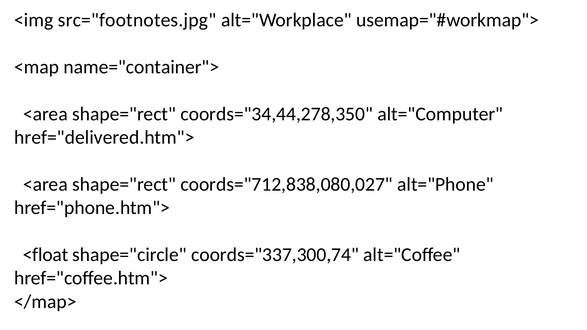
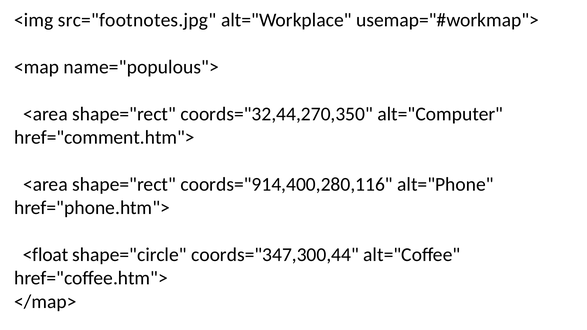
name="container">: name="container"> -> name="populous">
coords="34,44,278,350: coords="34,44,278,350 -> coords="32,44,270,350
href="delivered.htm">: href="delivered.htm"> -> href="comment.htm">
coords="712,838,080,027: coords="712,838,080,027 -> coords="914,400,280,116
coords="337,300,74: coords="337,300,74 -> coords="347,300,44
